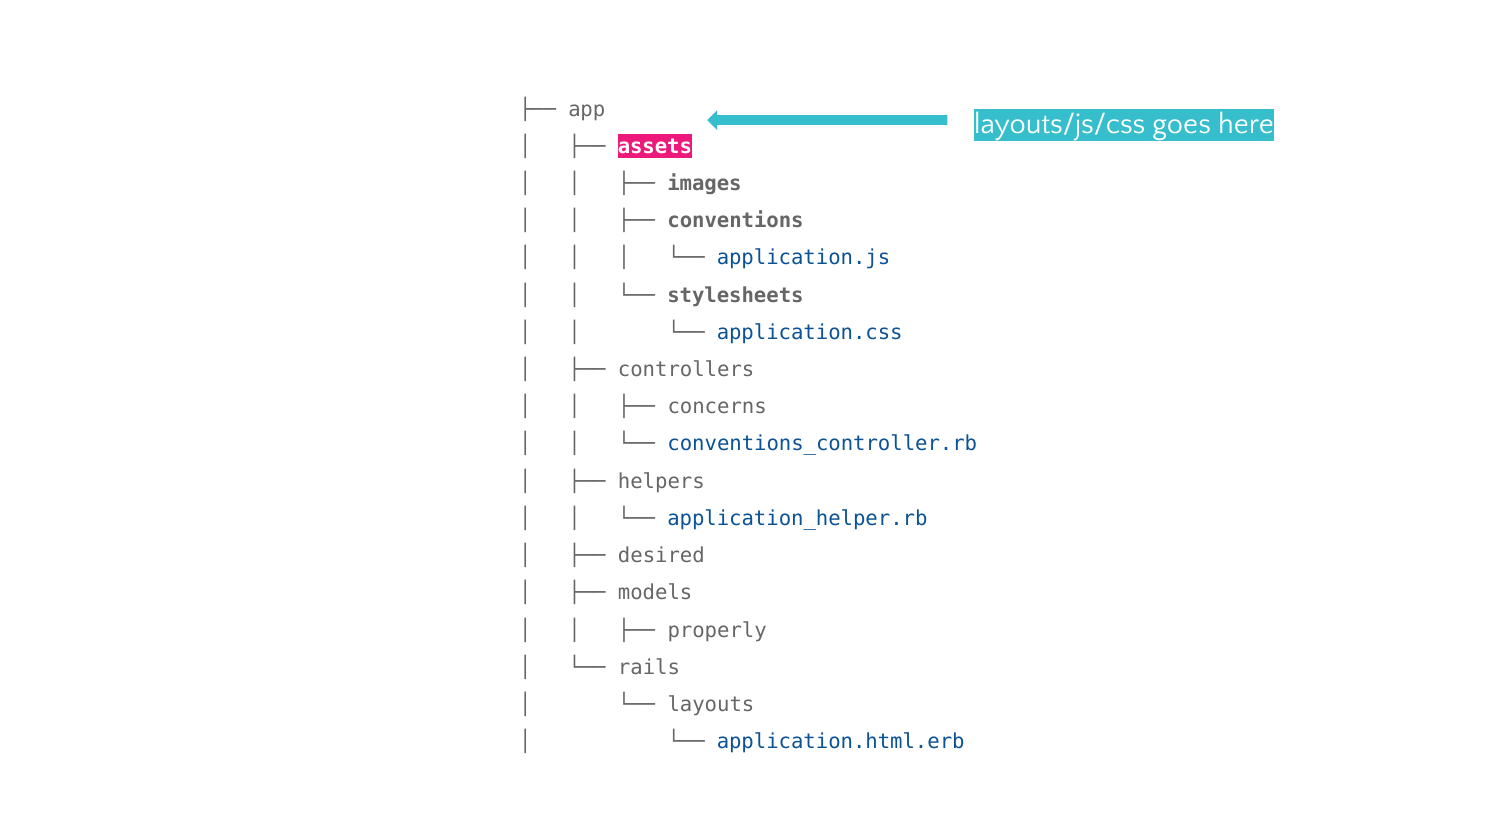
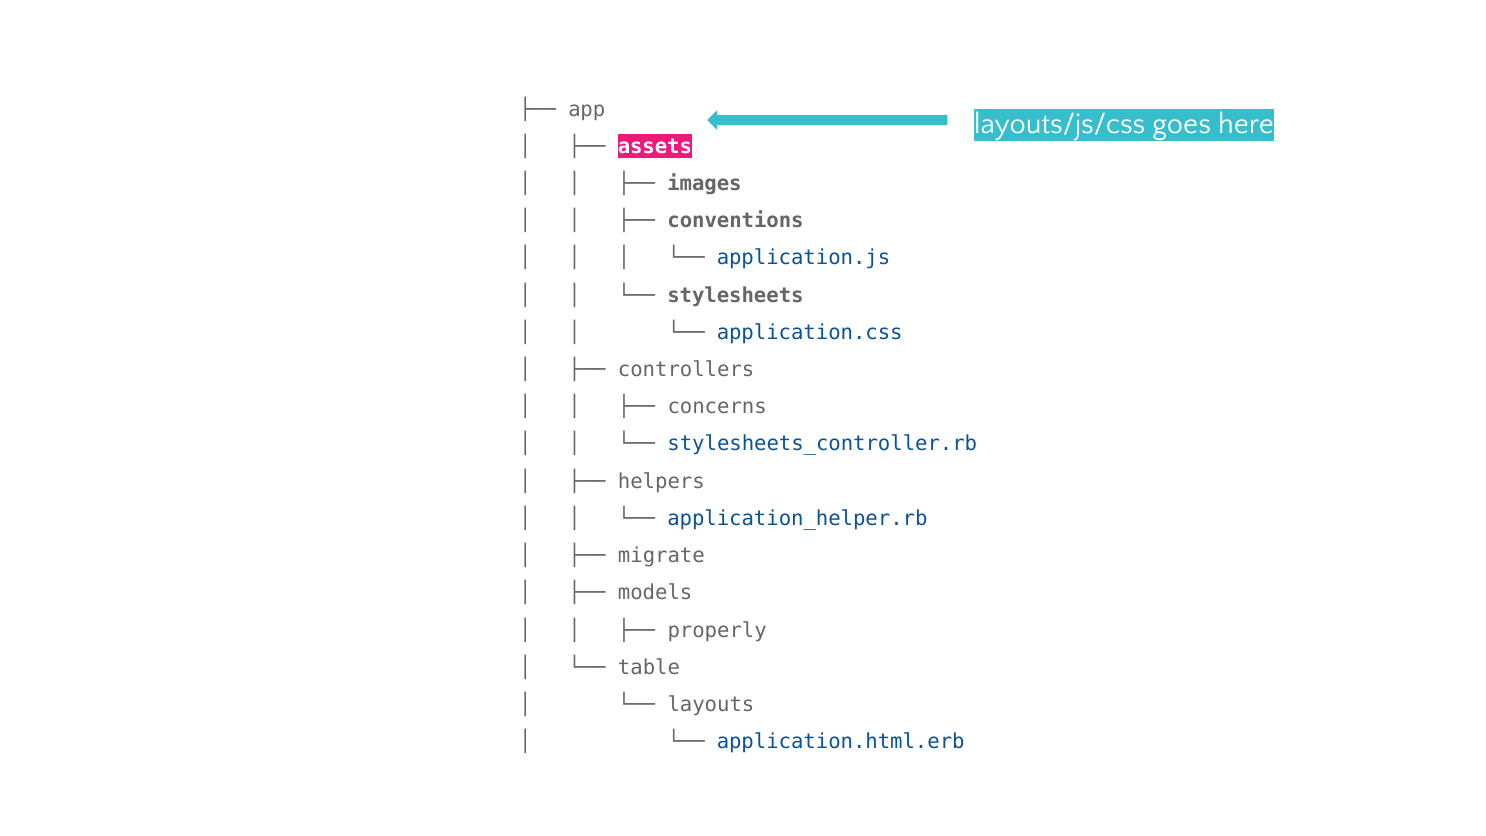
conventions_controller.rb: conventions_controller.rb -> stylesheets_controller.rb
desired: desired -> migrate
rails: rails -> table
